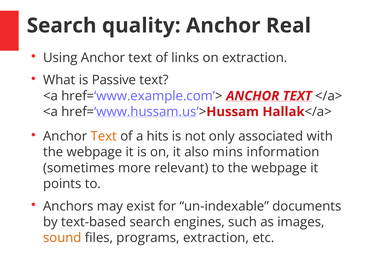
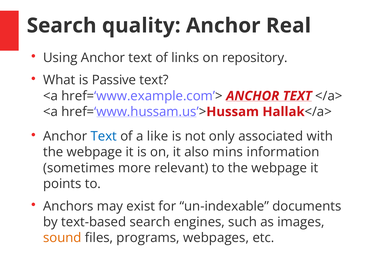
on extraction: extraction -> repository
Text at (104, 137) colour: orange -> blue
hits: hits -> like
programs extraction: extraction -> webpages
